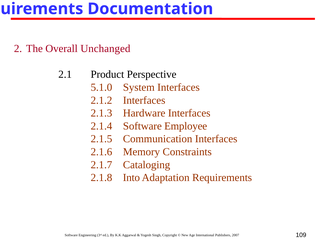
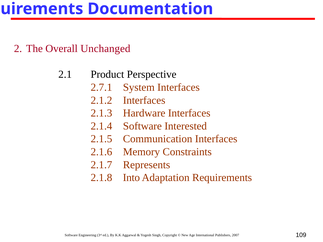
5.1.0: 5.1.0 -> 2.7.1
Employee: Employee -> Interested
Cataloging: Cataloging -> Represents
